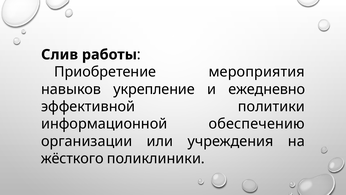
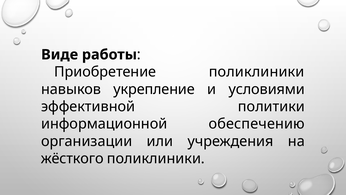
Слив: Слив -> Виде
Приобретение мероприятия: мероприятия -> поликлиники
ежедневно: ежедневно -> условиями
